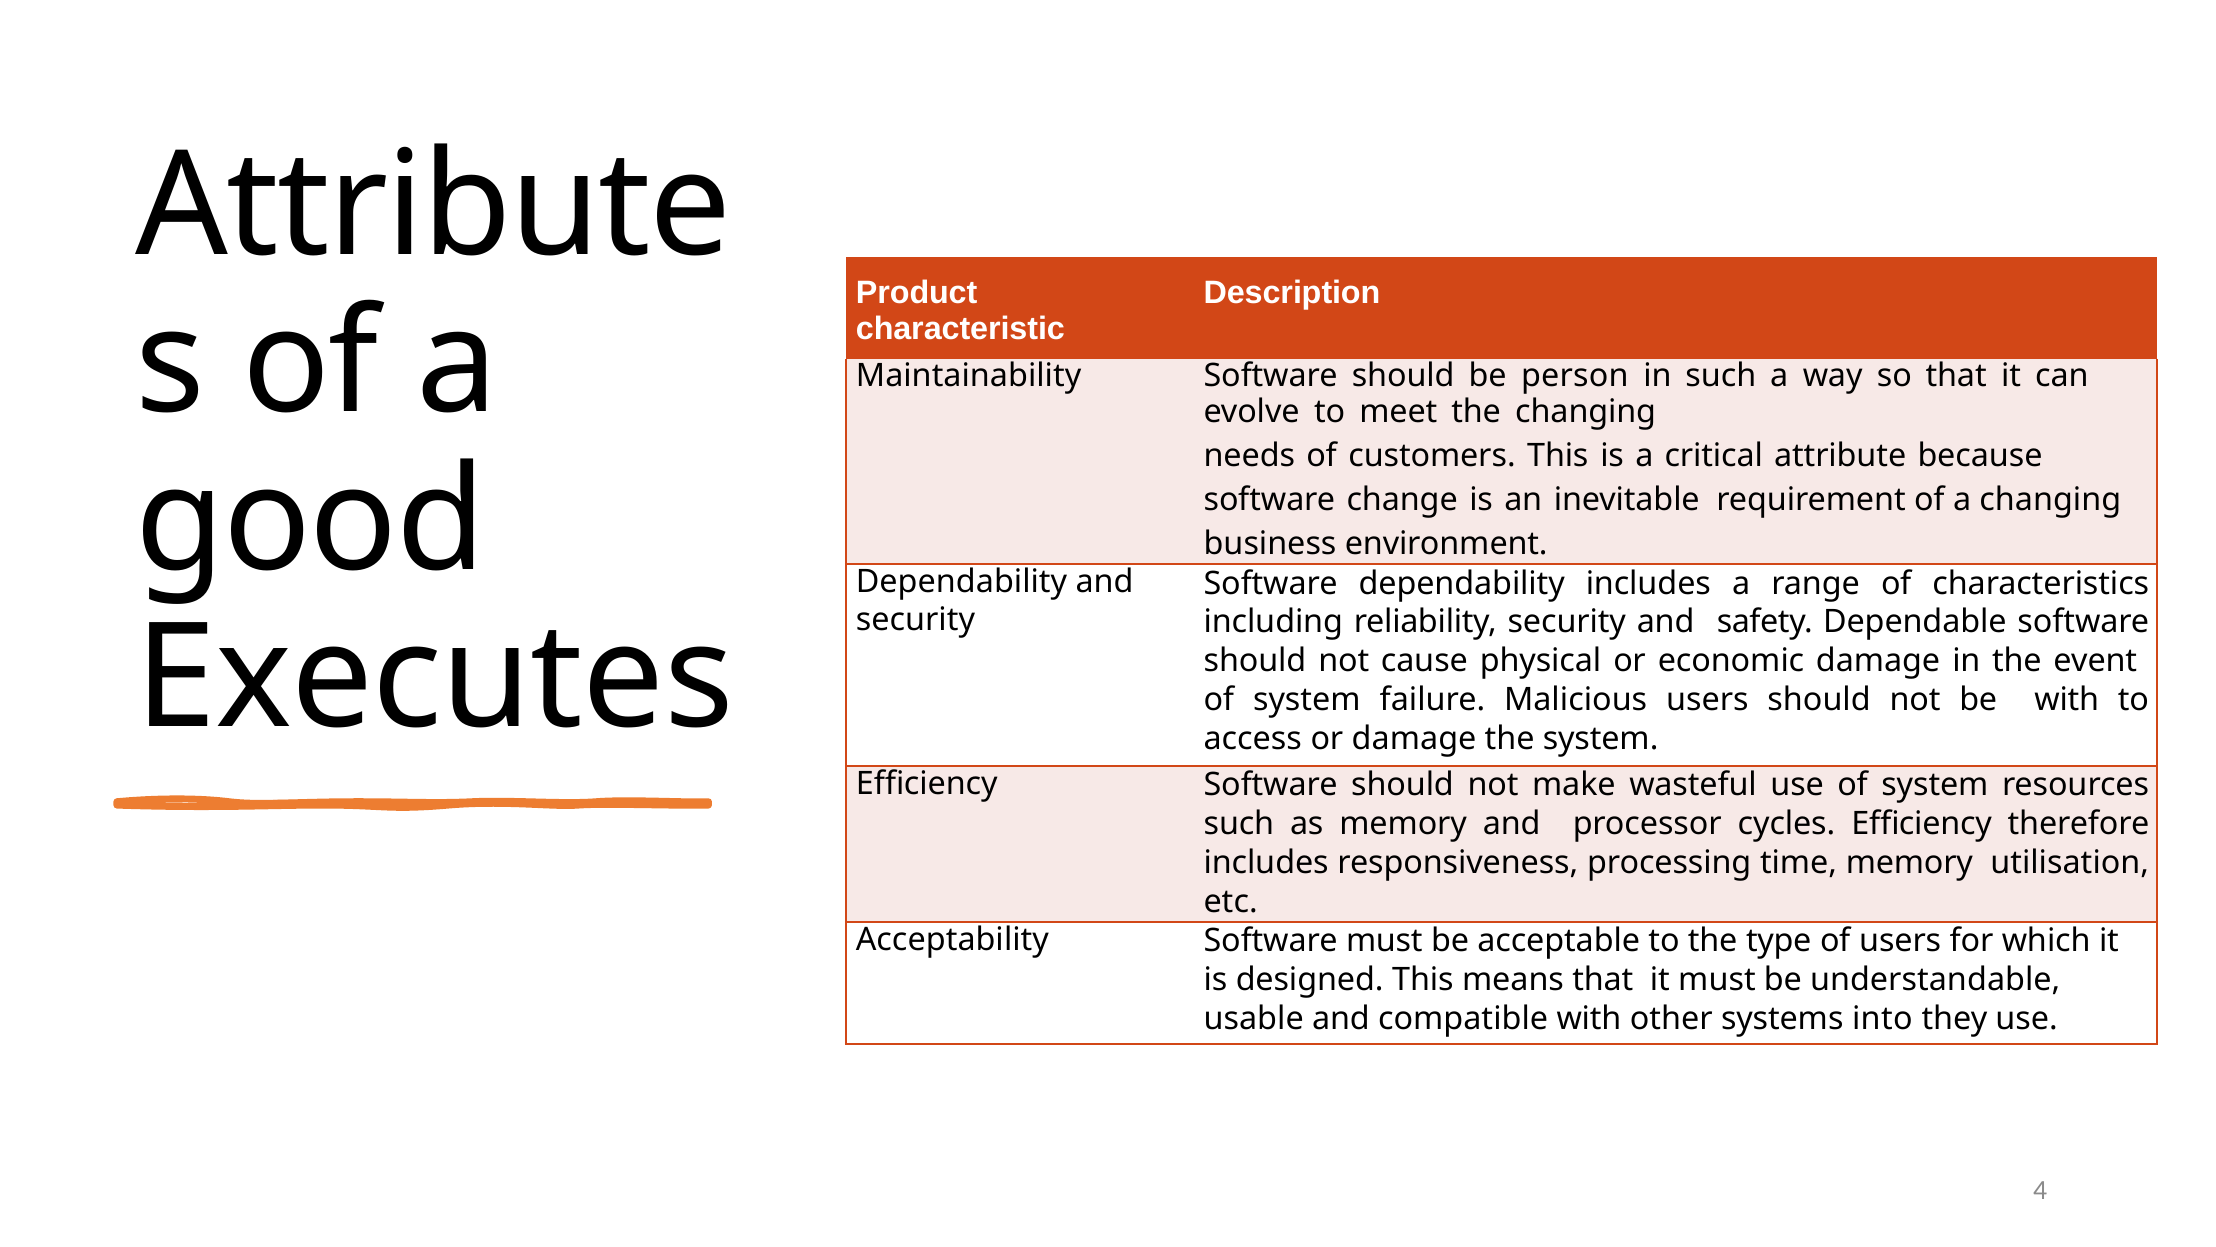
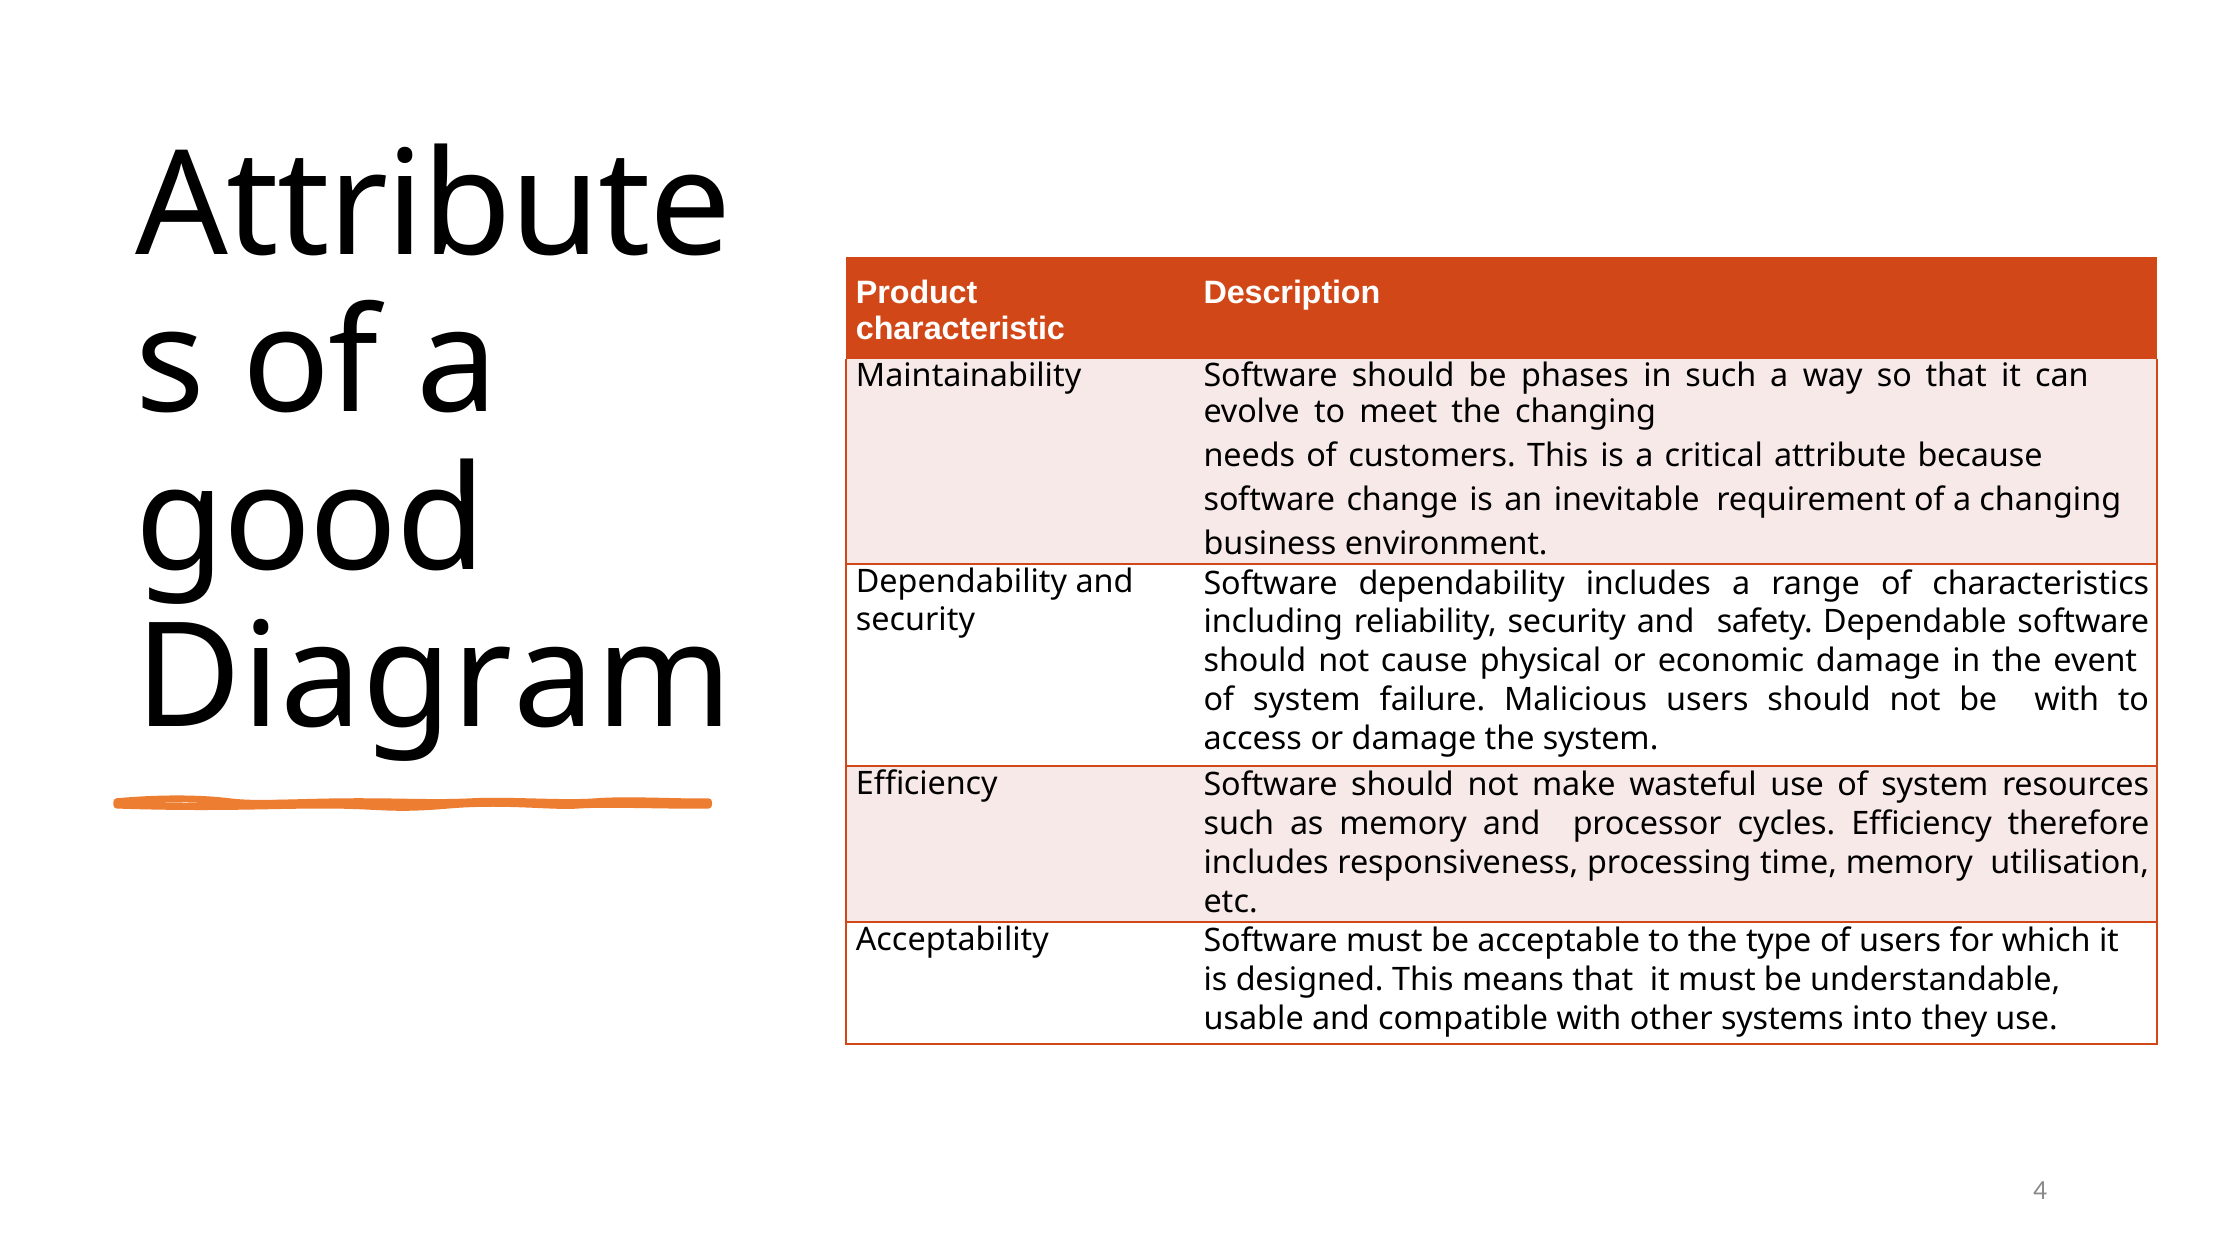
person: person -> phases
Executes: Executes -> Diagram
